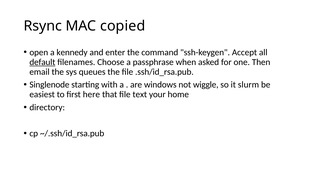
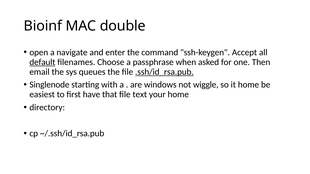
Rsync: Rsync -> Bioinf
copied: copied -> double
kennedy: kennedy -> navigate
.ssh/id_rsa.pub underline: none -> present
it slurm: slurm -> home
here: here -> have
